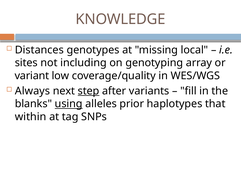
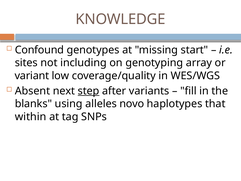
Distances: Distances -> Confound
local: local -> start
Always: Always -> Absent
using underline: present -> none
prior: prior -> novo
